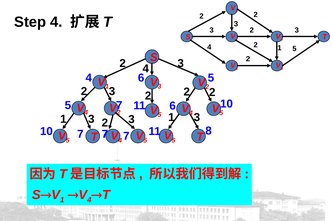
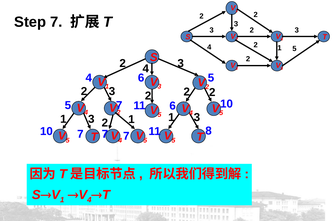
Step 4: 4 -> 7
3 at (131, 119): 3 -> 1
